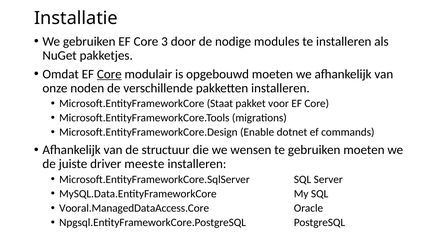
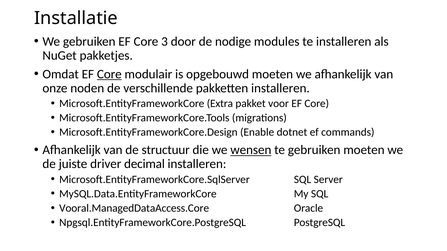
Staat: Staat -> Extra
wensen underline: none -> present
meeste: meeste -> decimal
